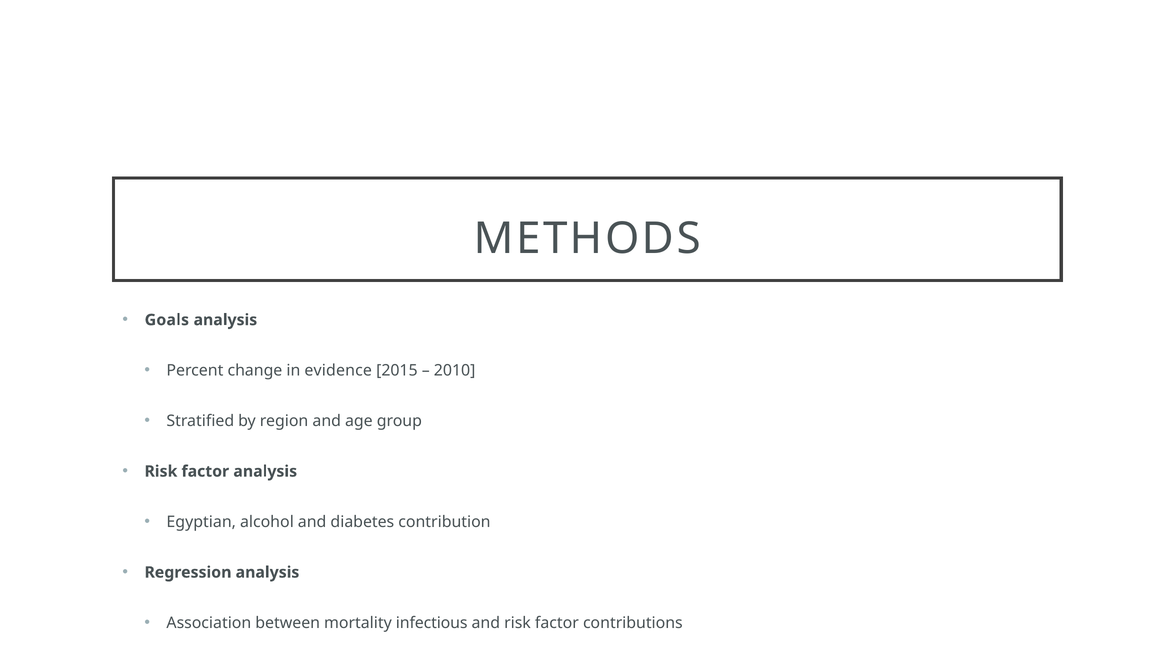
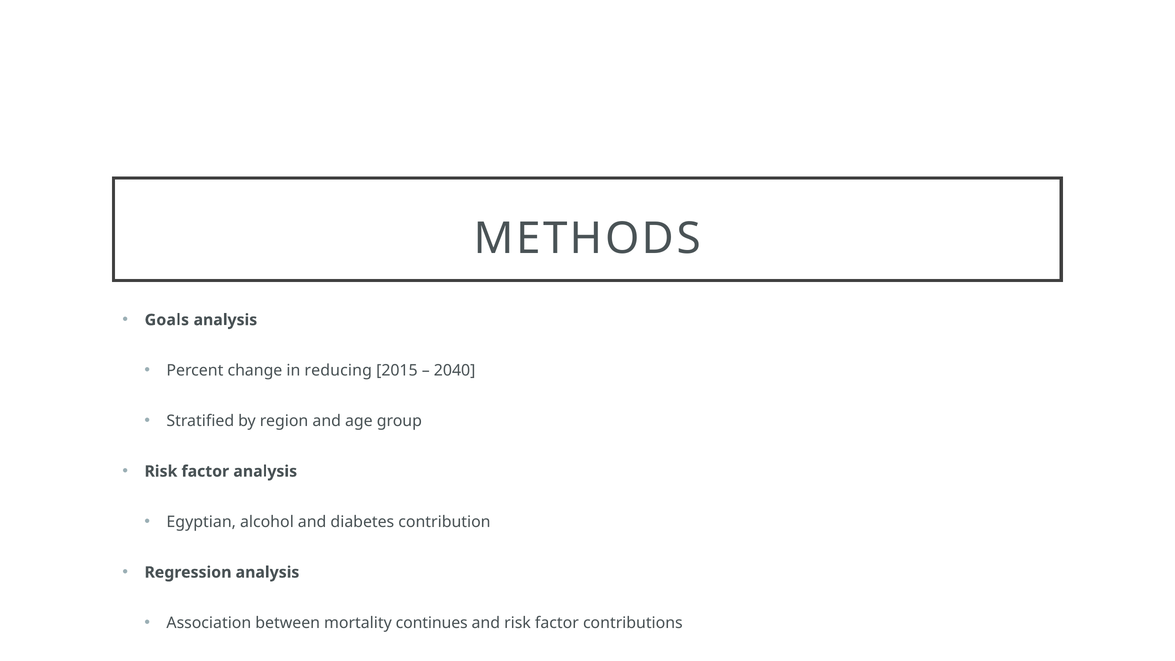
evidence: evidence -> reducing
2010: 2010 -> 2040
infectious: infectious -> continues
